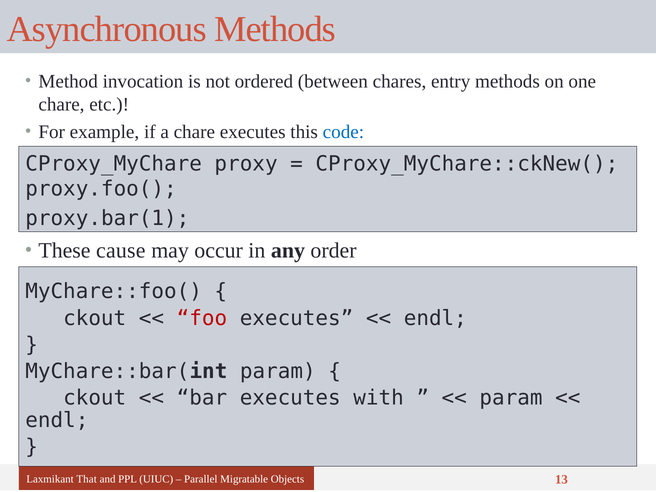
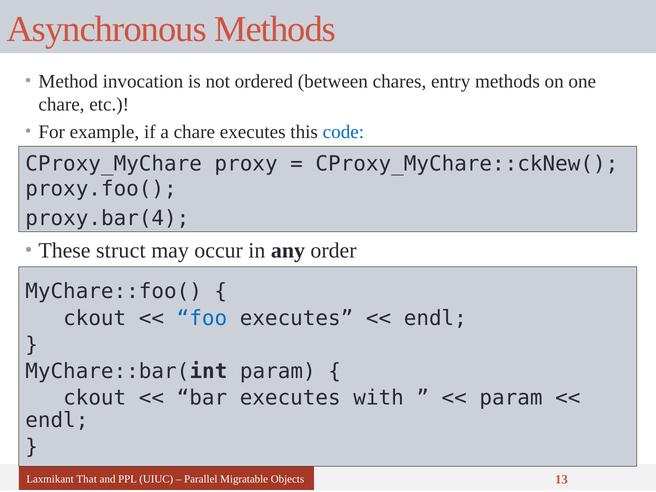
proxy.bar(1: proxy.bar(1 -> proxy.bar(4
cause: cause -> struct
foo colour: red -> blue
